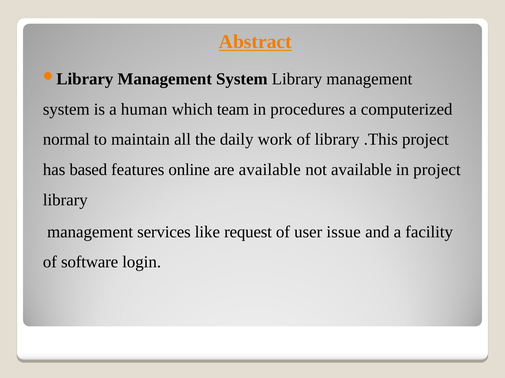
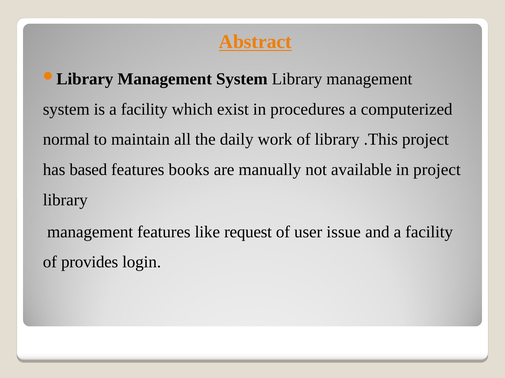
is a human: human -> facility
team: team -> exist
online: online -> books
are available: available -> manually
management services: services -> features
software: software -> provides
